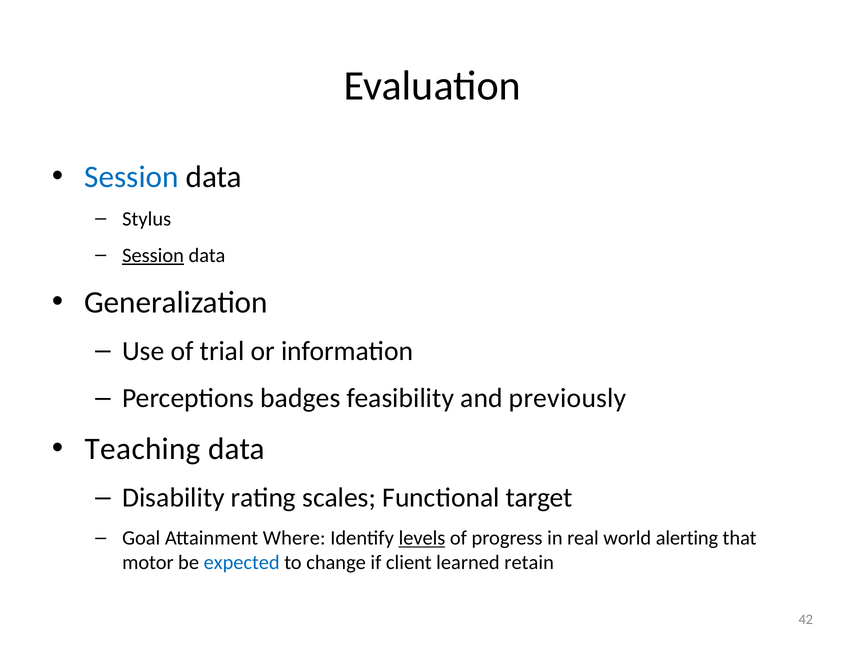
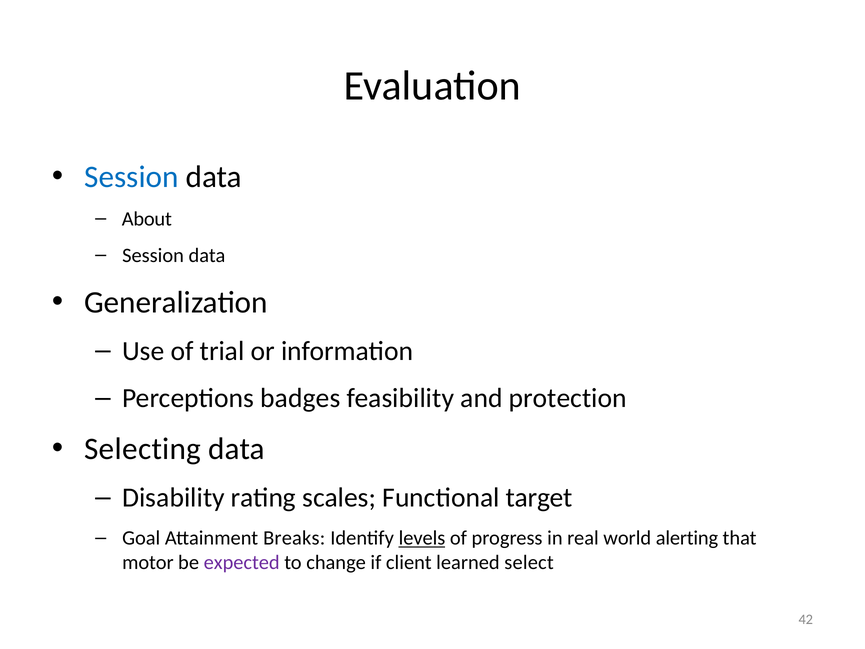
Stylus: Stylus -> About
Session at (153, 255) underline: present -> none
previously: previously -> protection
Teaching: Teaching -> Selecting
Where: Where -> Breaks
expected colour: blue -> purple
retain: retain -> select
